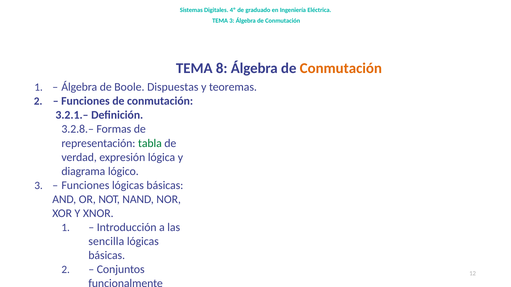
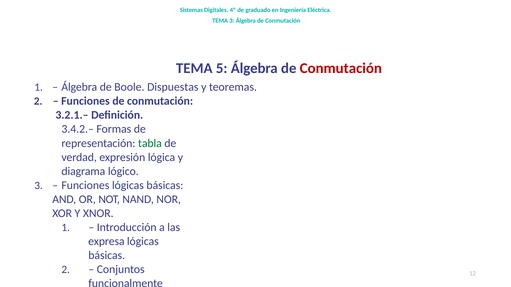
8: 8 -> 5
Conmutación at (341, 69) colour: orange -> red
3.2.8.–: 3.2.8.– -> 3.4.2.–
sencilla: sencilla -> expresa
